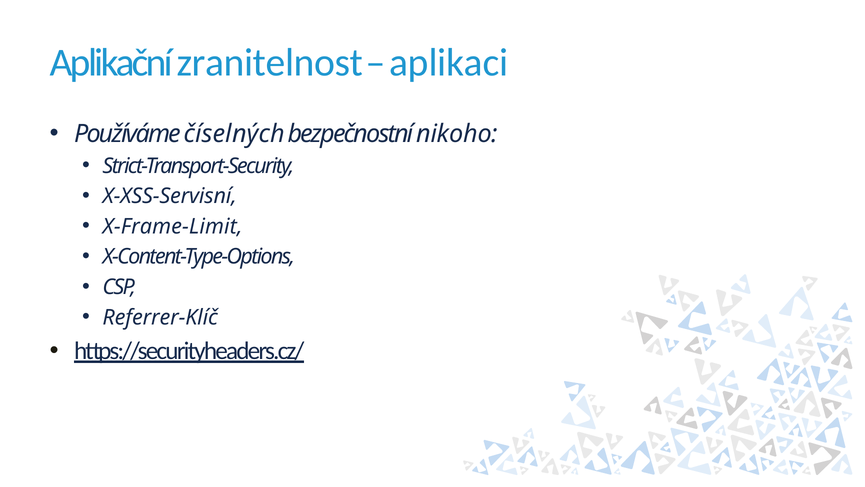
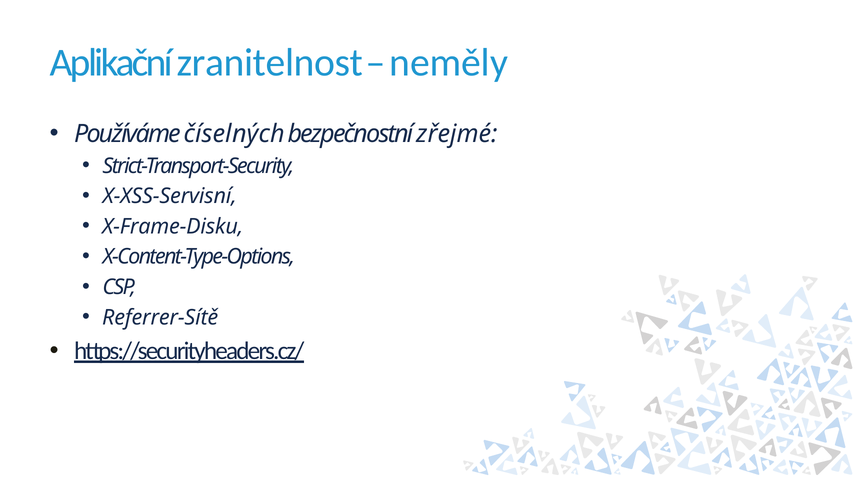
aplikaci: aplikaci -> neměly
nikoho: nikoho -> zřejmé
X-Frame-Limit: X-Frame-Limit -> X-Frame-Disku
Referrer-Klíč: Referrer-Klíč -> Referrer-Sítě
